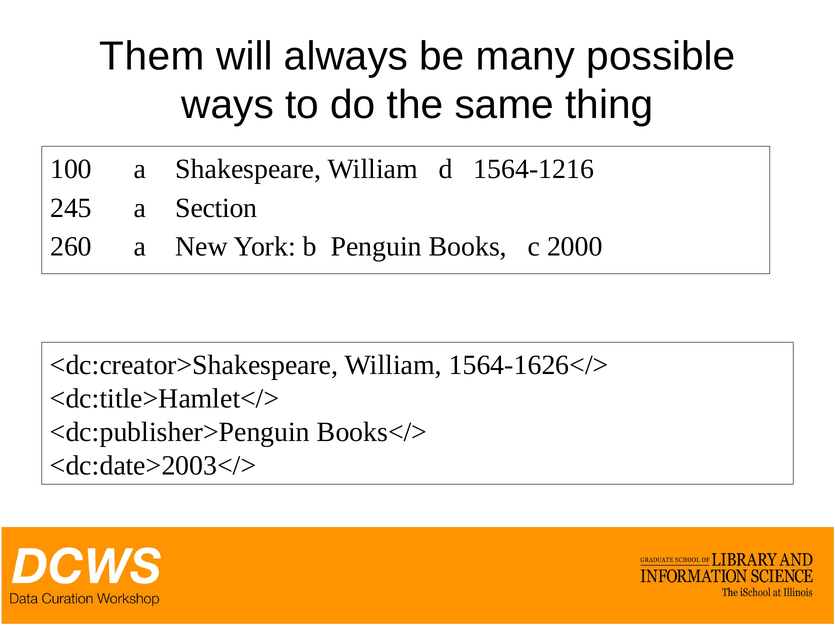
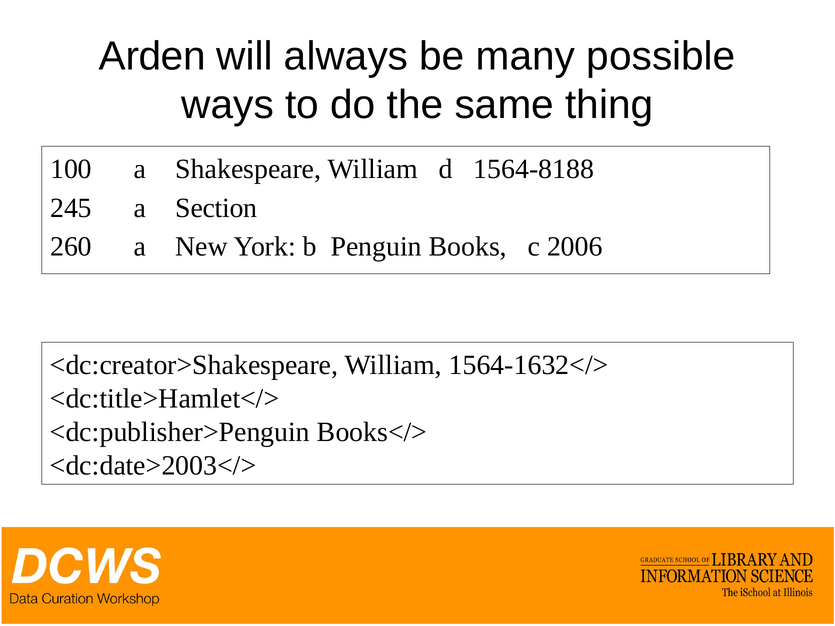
Them: Them -> Arden
1564-1216: 1564-1216 -> 1564-8188
2000: 2000 -> 2006
1564-1626</>: 1564-1626</> -> 1564-1632</>
